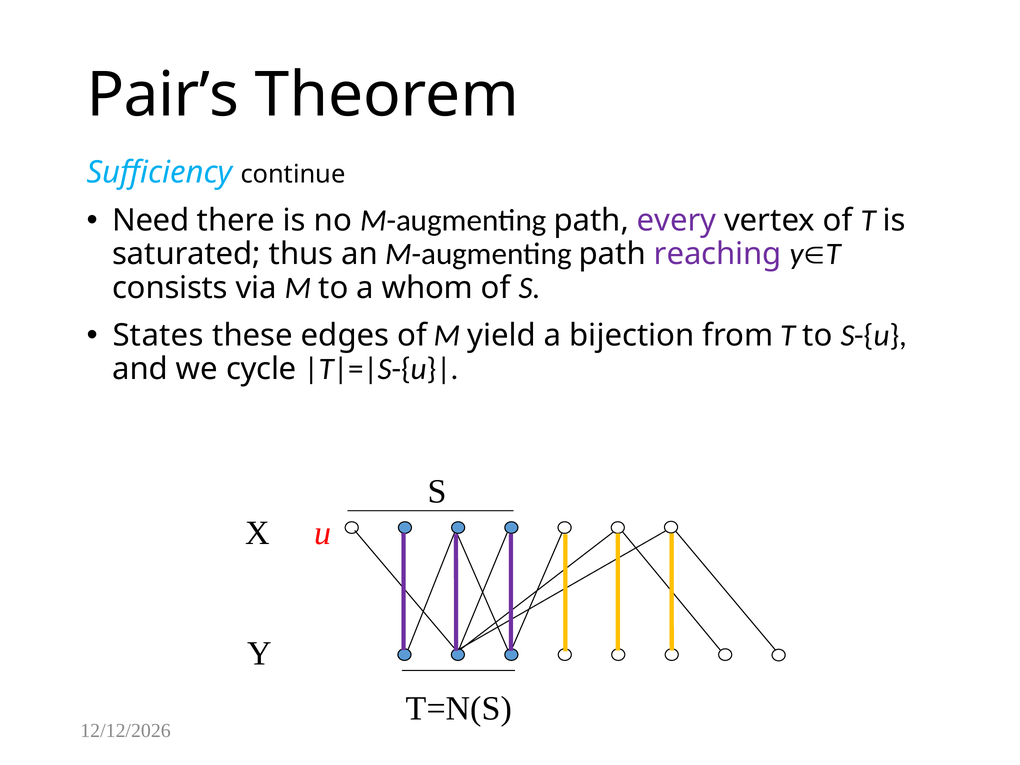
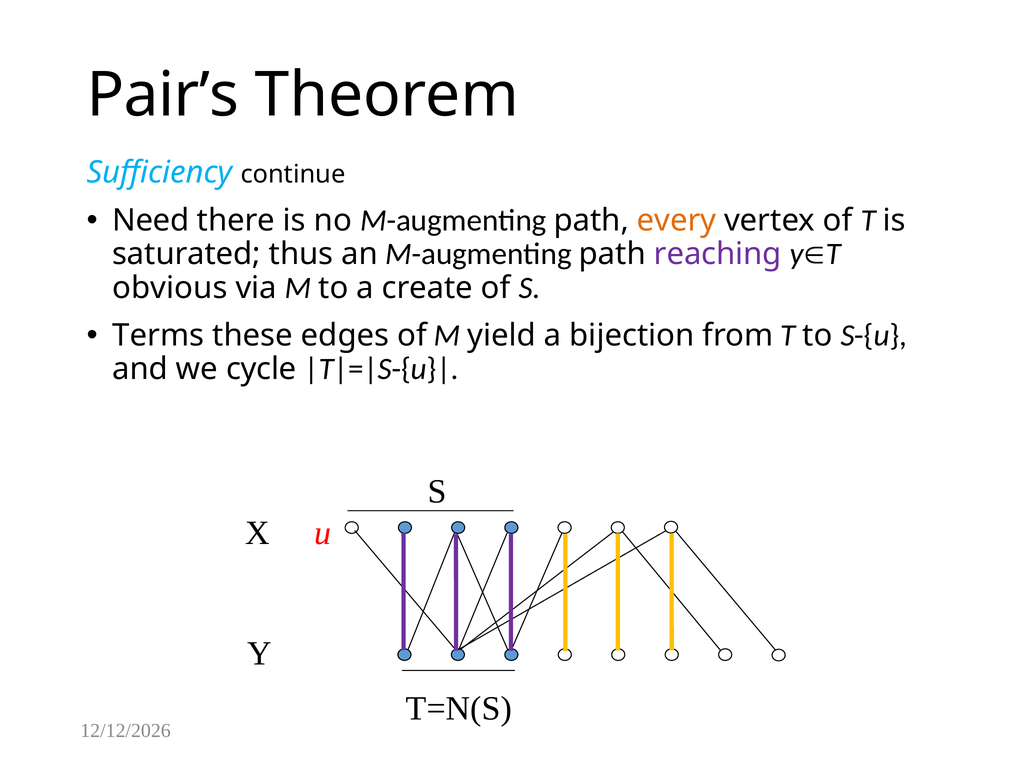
every colour: purple -> orange
consists: consists -> obvious
whom: whom -> create
States: States -> Terms
